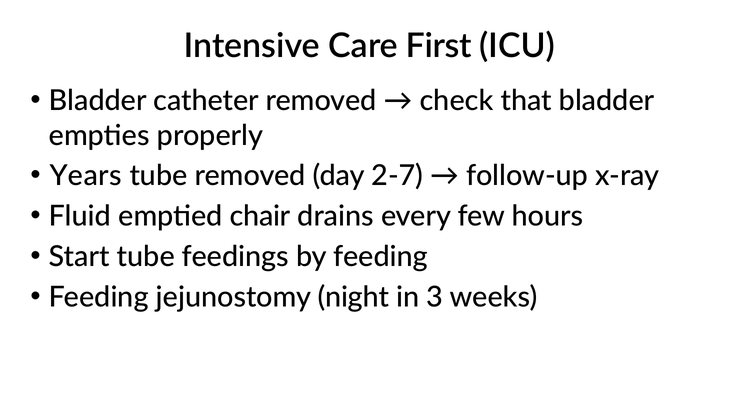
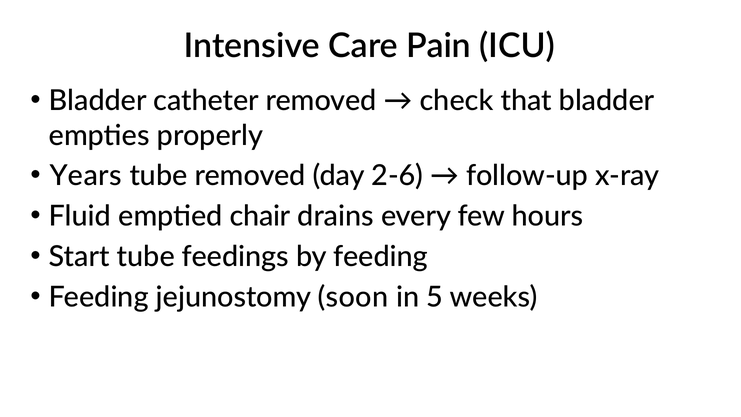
First: First -> Pain
2-7: 2-7 -> 2-6
night: night -> soon
3: 3 -> 5
